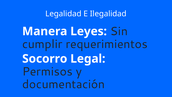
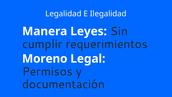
Socorro: Socorro -> Moreno
